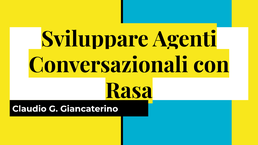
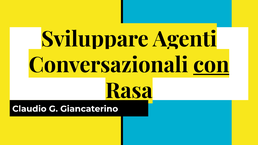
con underline: none -> present
